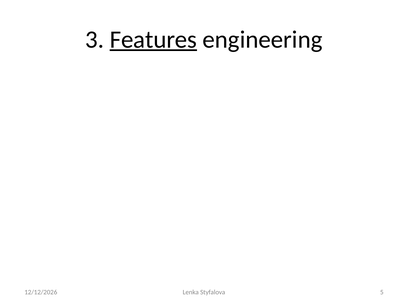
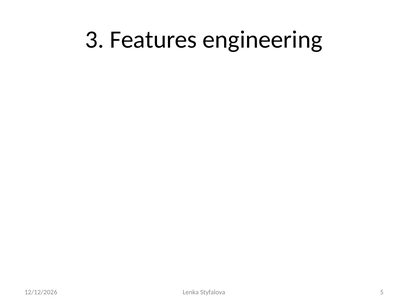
Features underline: present -> none
